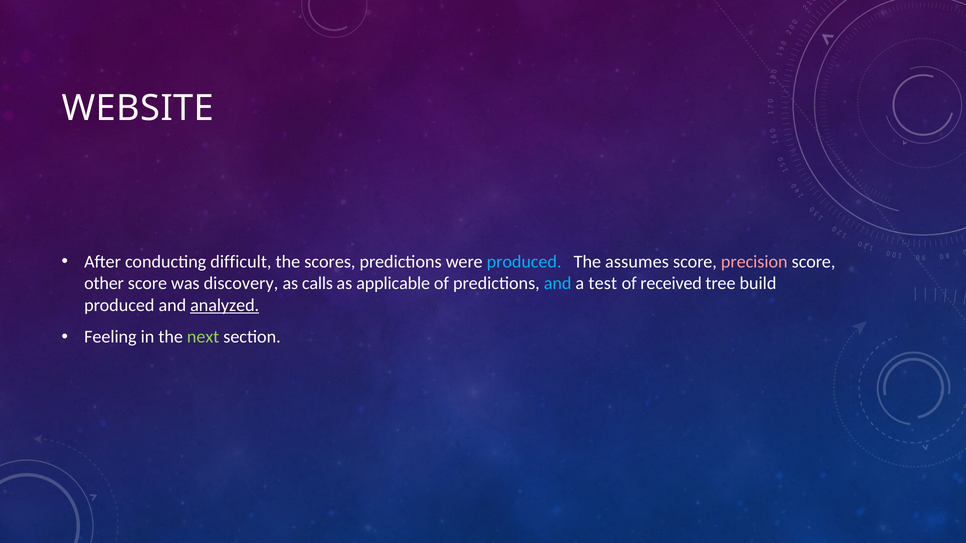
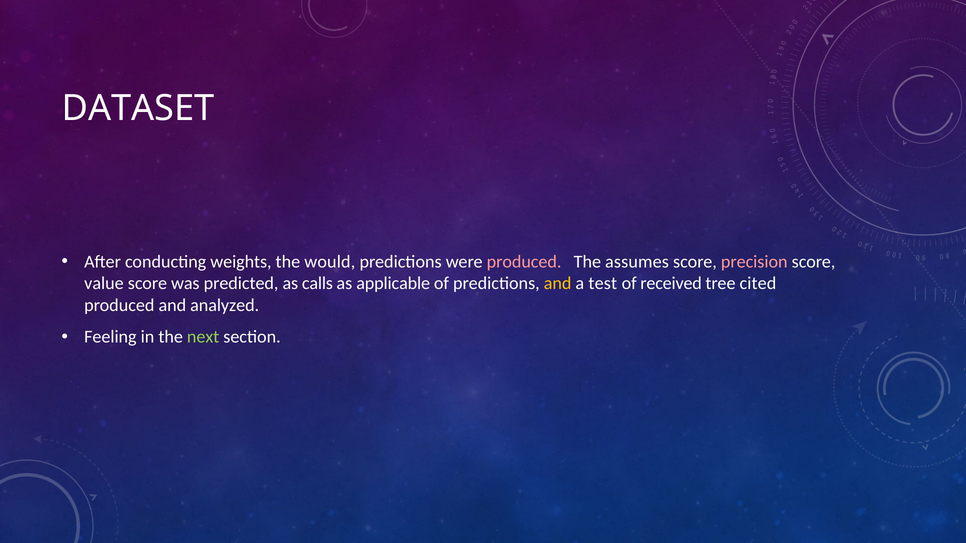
WEBSITE: WEBSITE -> DATASET
difficult: difficult -> weights
scores: scores -> would
produced at (524, 262) colour: light blue -> pink
other: other -> value
discovery: discovery -> predicted
and at (558, 284) colour: light blue -> yellow
build: build -> cited
analyzed underline: present -> none
